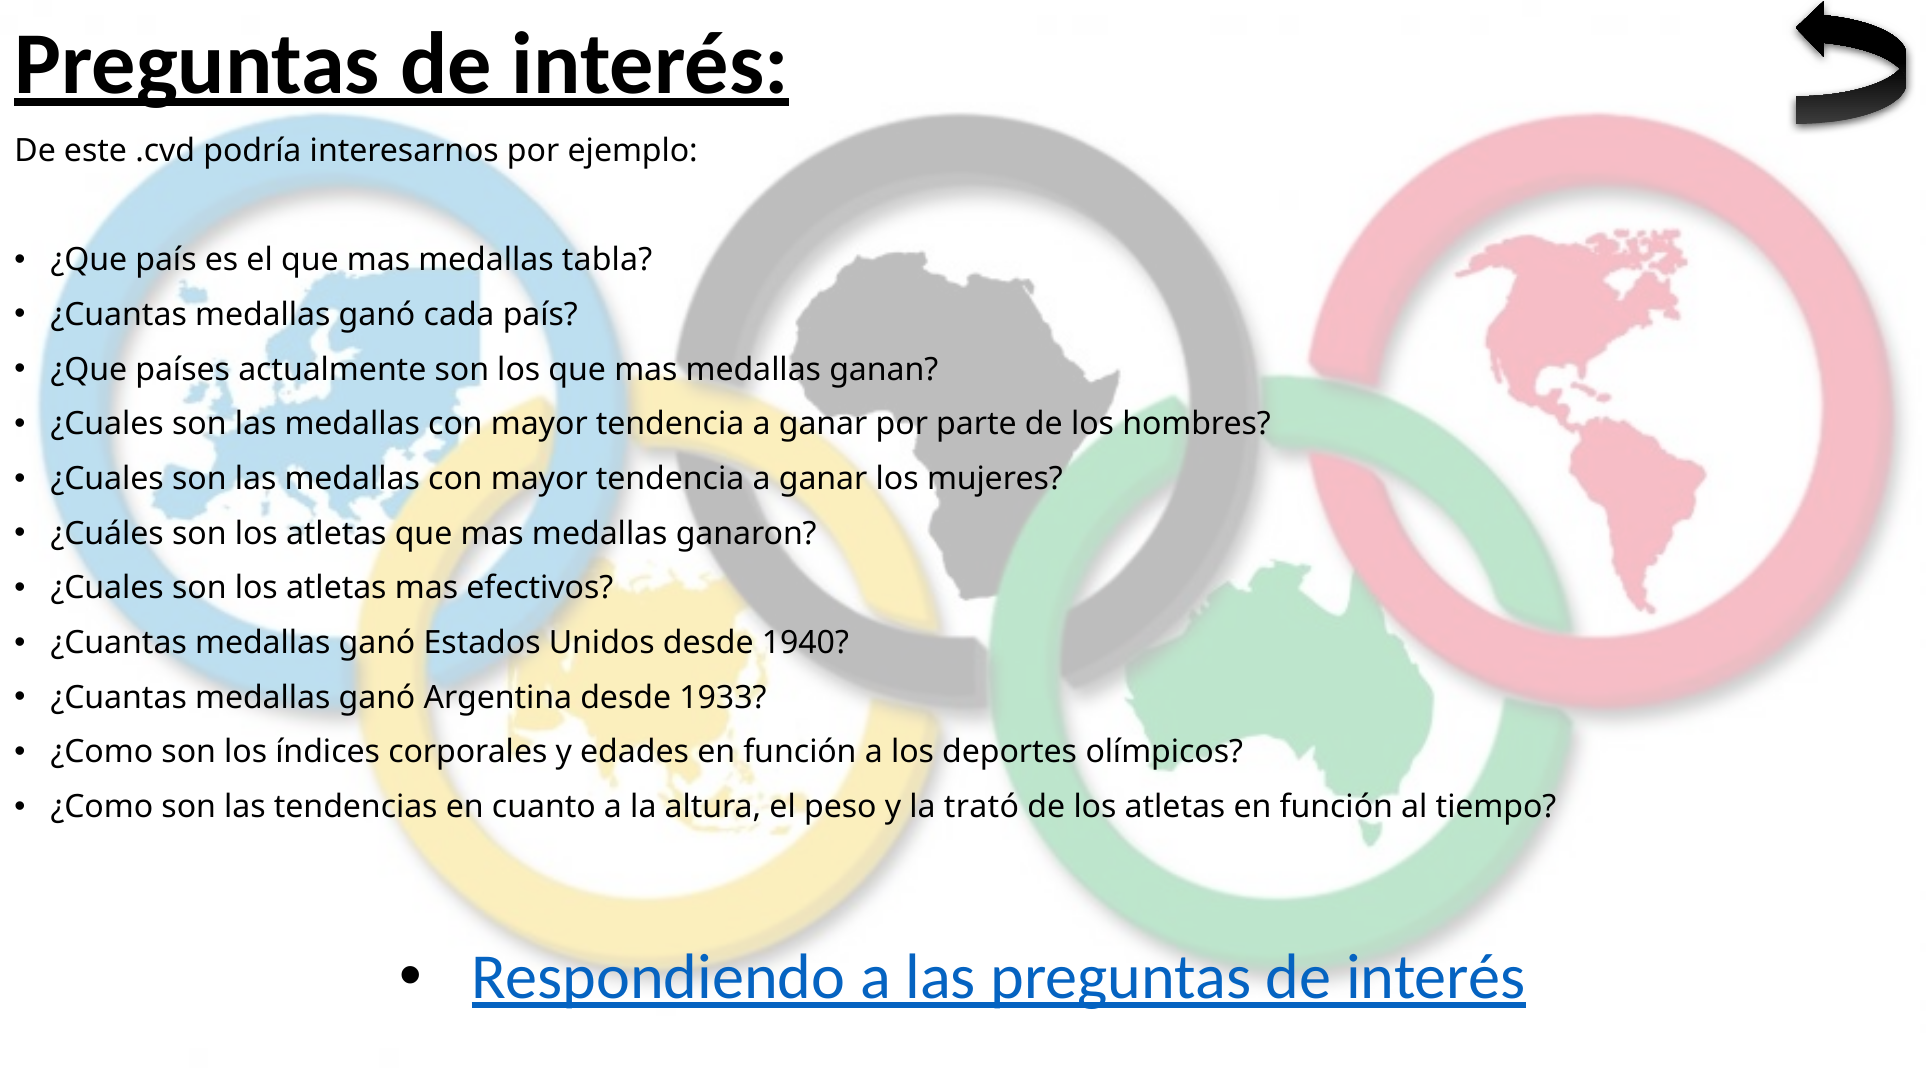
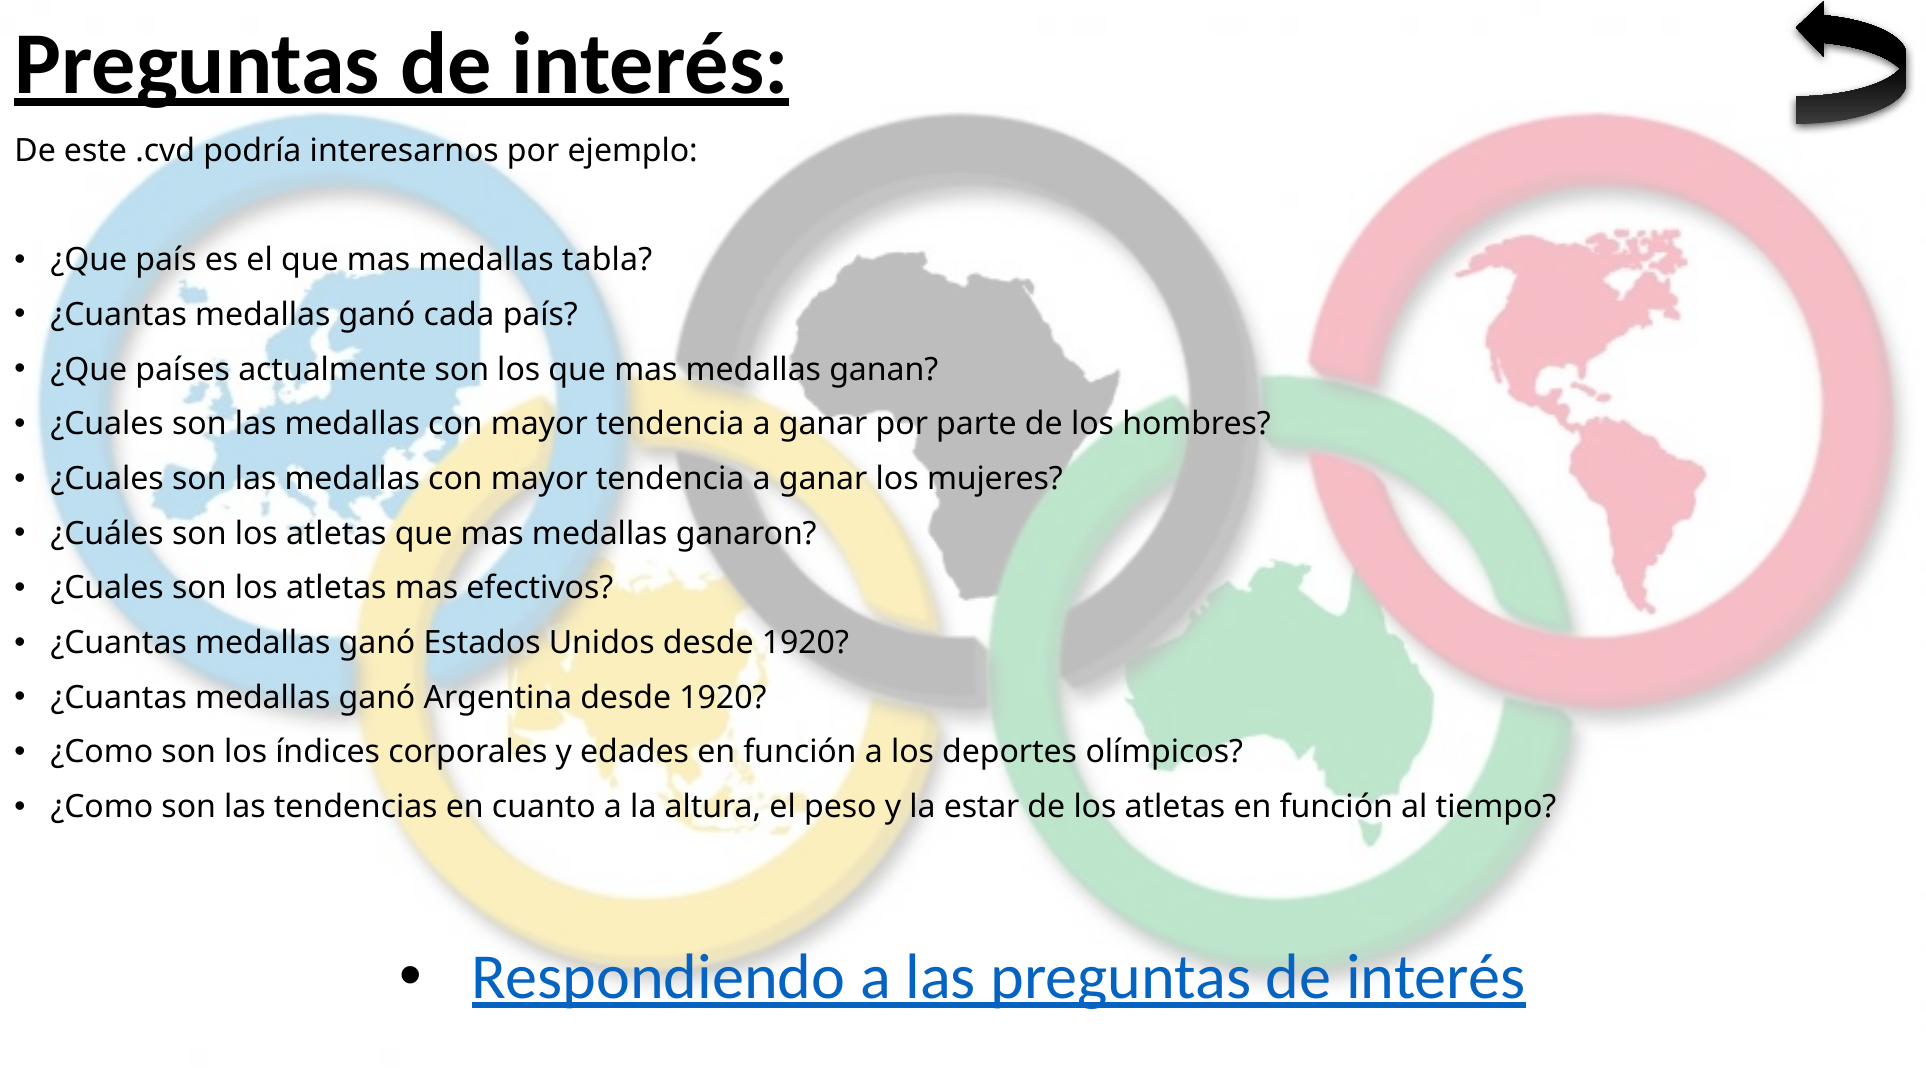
Unidos desde 1940: 1940 -> 1920
Argentina desde 1933: 1933 -> 1920
trató: trató -> estar
